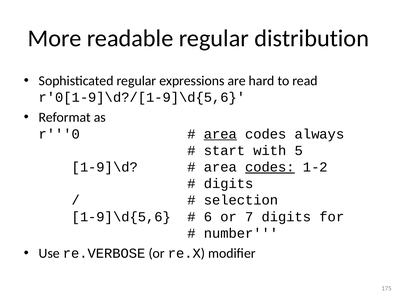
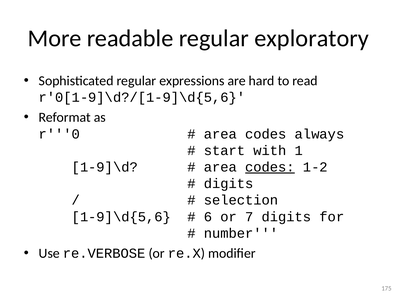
distribution: distribution -> exploratory
area at (220, 134) underline: present -> none
5: 5 -> 1
